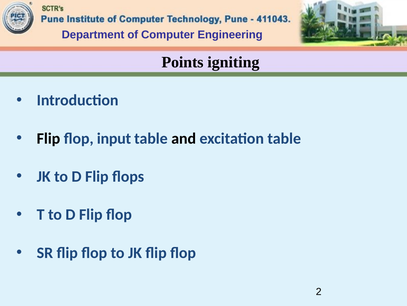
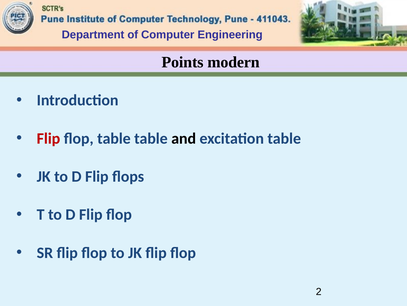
igniting: igniting -> modern
Flip at (48, 138) colour: black -> red
flop input: input -> table
